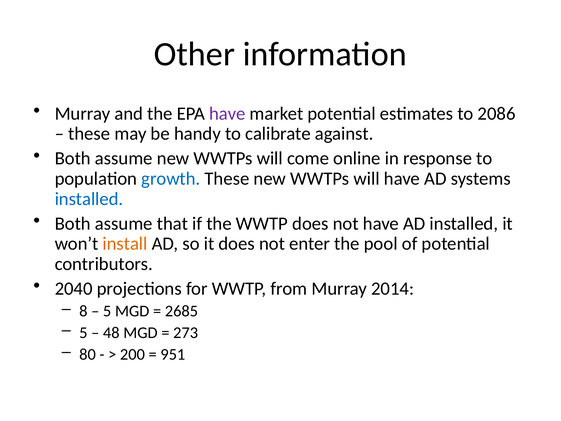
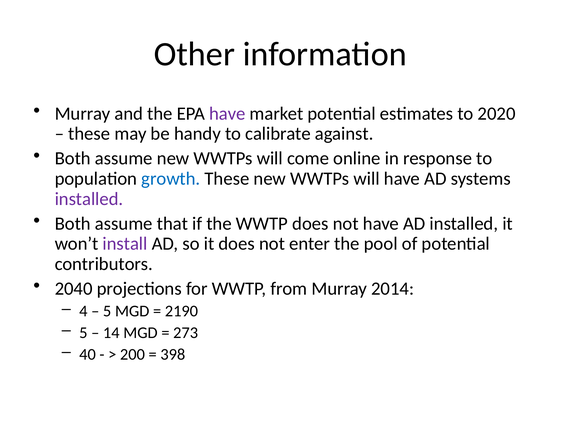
2086: 2086 -> 2020
installed at (89, 199) colour: blue -> purple
install colour: orange -> purple
8: 8 -> 4
2685: 2685 -> 2190
48: 48 -> 14
80: 80 -> 40
951: 951 -> 398
